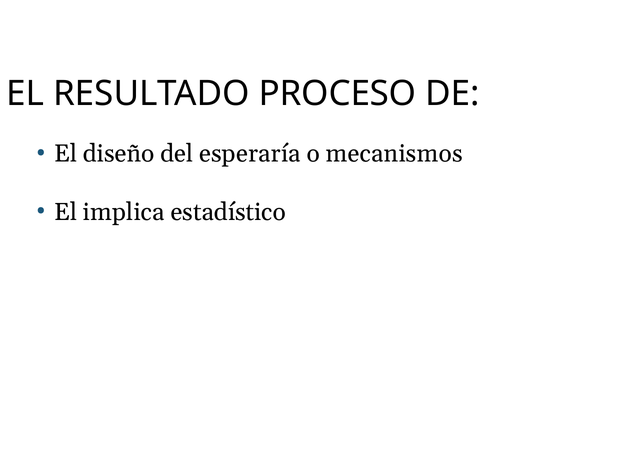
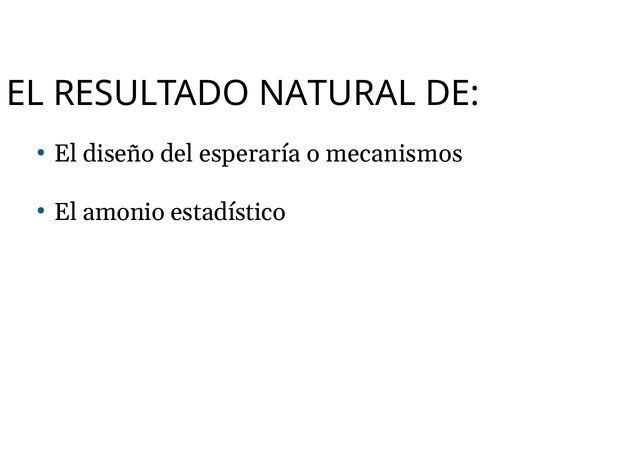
PROCESO: PROCESO -> NATURAL
implica: implica -> amonio
